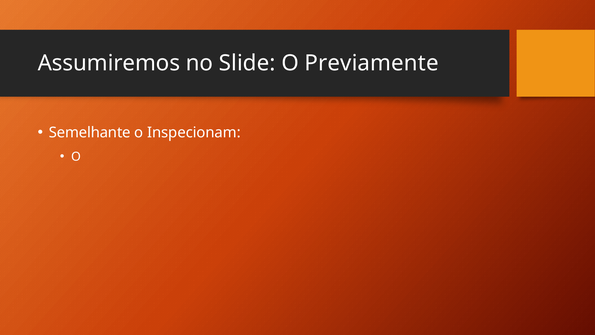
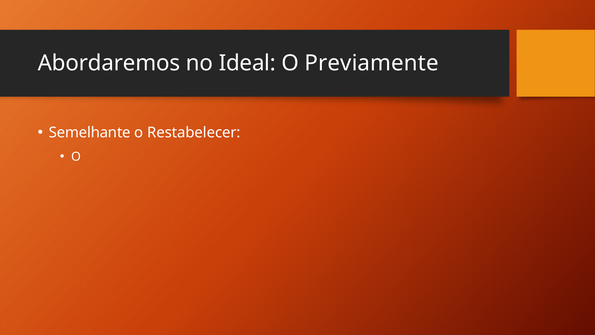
Assumiremos: Assumiremos -> Abordaremos
Slide: Slide -> Ideal
Inspecionam: Inspecionam -> Restabelecer
